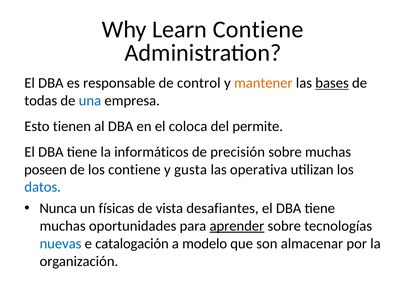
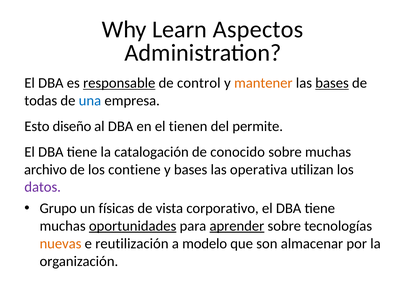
Learn Contiene: Contiene -> Aspectos
responsable underline: none -> present
tienen: tienen -> diseño
coloca: coloca -> tienen
informáticos: informáticos -> catalogación
precisión: precisión -> conocido
poseen: poseen -> archivo
y gusta: gusta -> bases
datos colour: blue -> purple
Nunca: Nunca -> Grupo
desafiantes: desafiantes -> corporativo
oportunidades underline: none -> present
nuevas colour: blue -> orange
catalogación: catalogación -> reutilización
